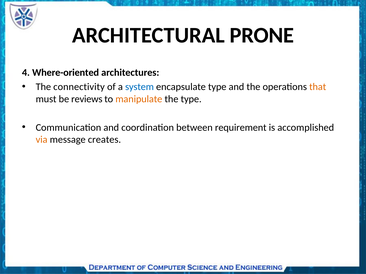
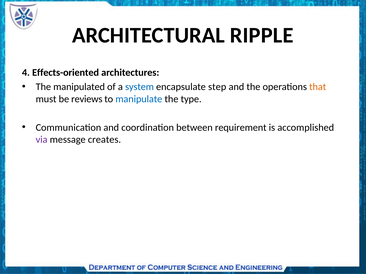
PRONE: PRONE -> RIPPLE
Where-oriented: Where-oriented -> Effects-oriented
connectivity: connectivity -> manipulated
encapsulate type: type -> step
manipulate colour: orange -> blue
via colour: orange -> purple
